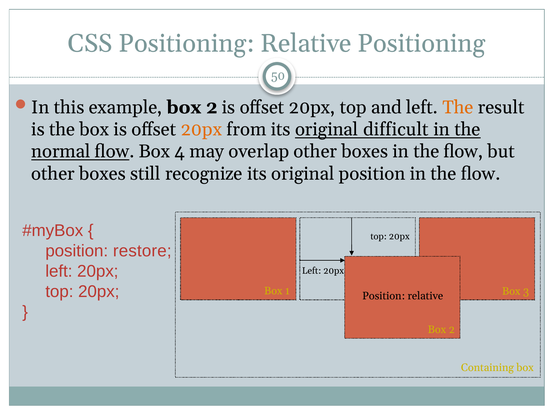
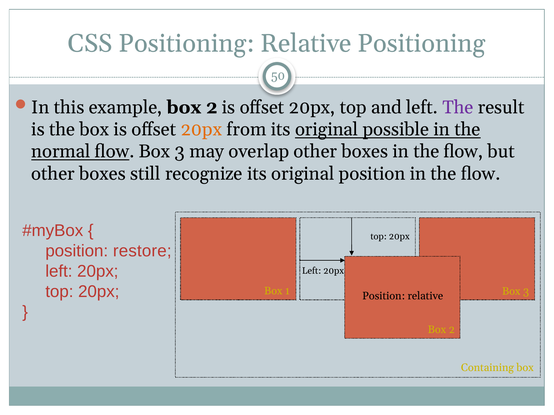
The at (458, 107) colour: orange -> purple
difficult: difficult -> possible
flow Box 4: 4 -> 3
